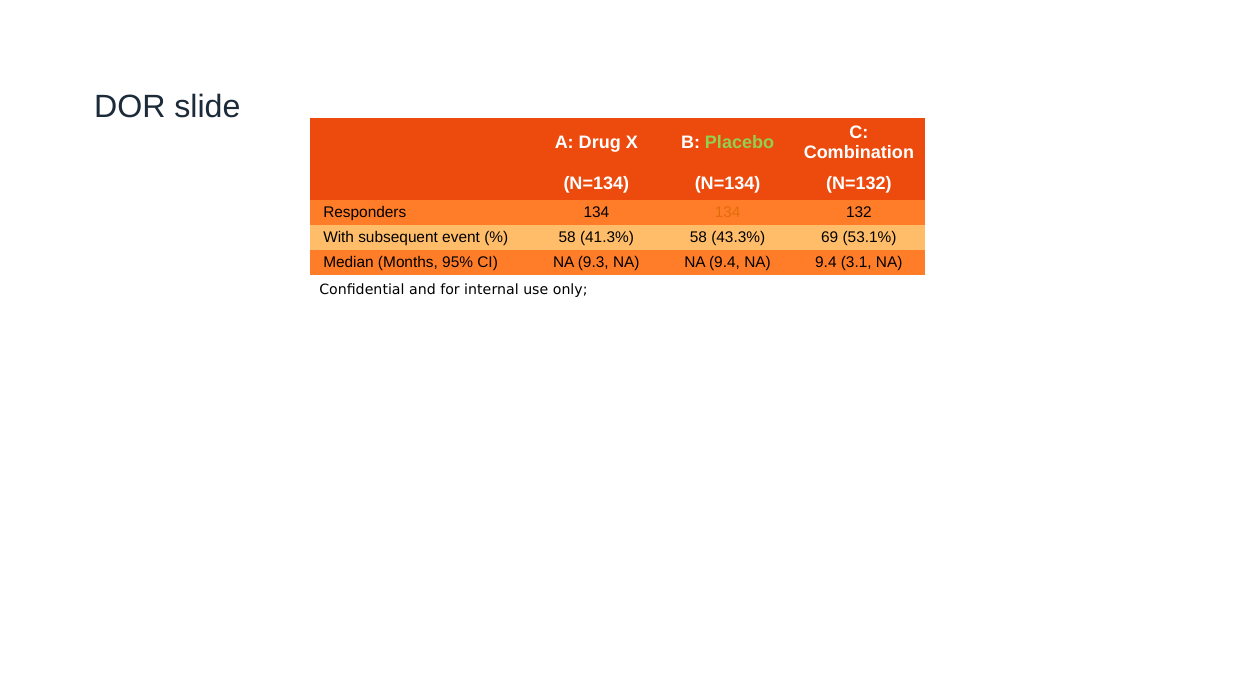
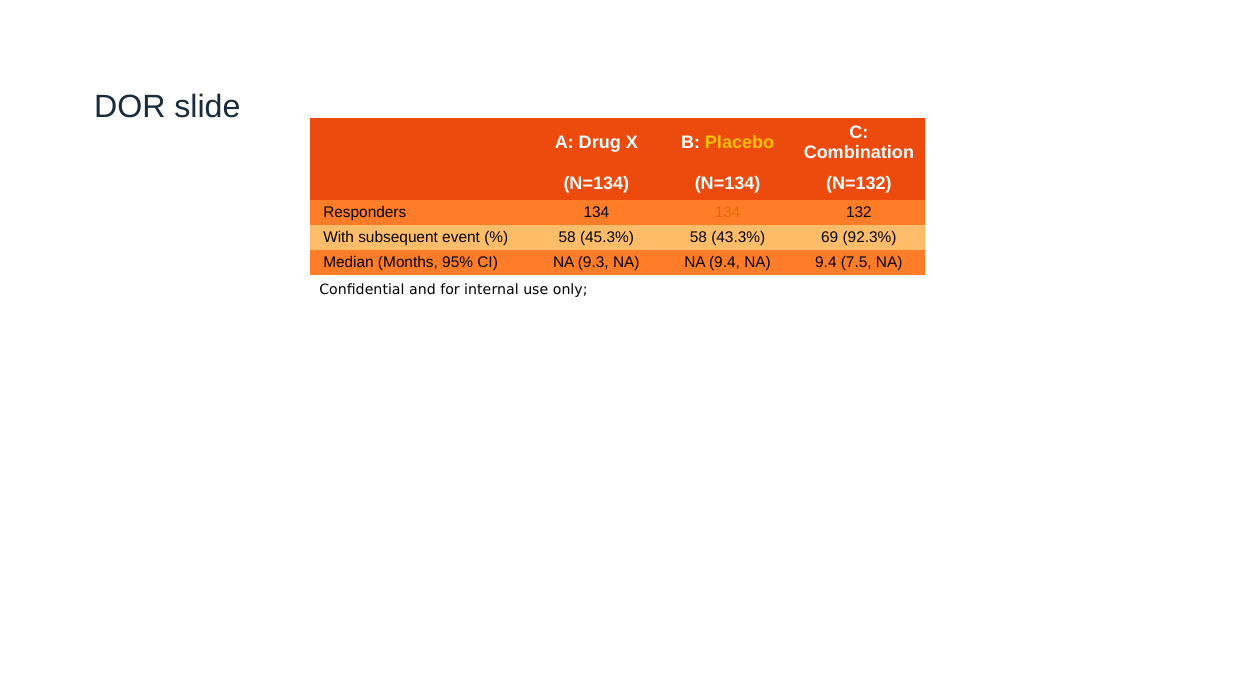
Placebo colour: light green -> yellow
41.3%: 41.3% -> 45.3%
53.1%: 53.1% -> 92.3%
3.1: 3.1 -> 7.5
